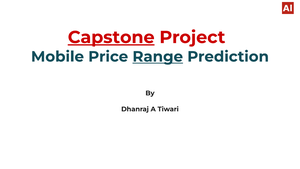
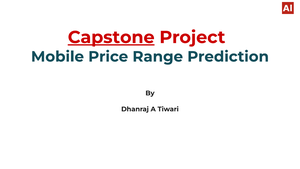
Range underline: present -> none
